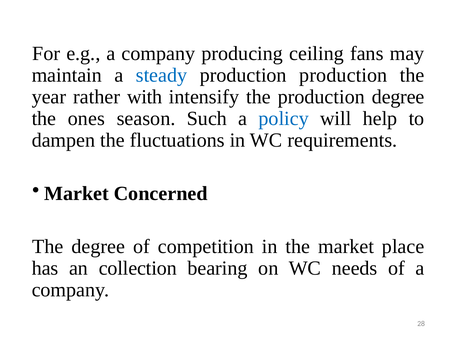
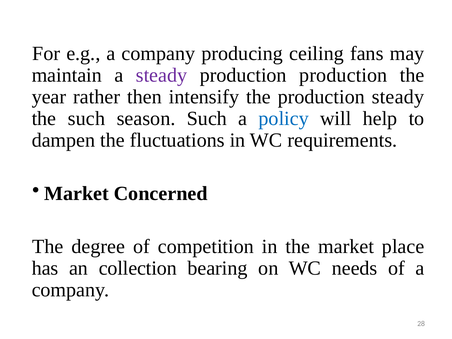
steady at (162, 75) colour: blue -> purple
with: with -> then
production degree: degree -> steady
the ones: ones -> such
